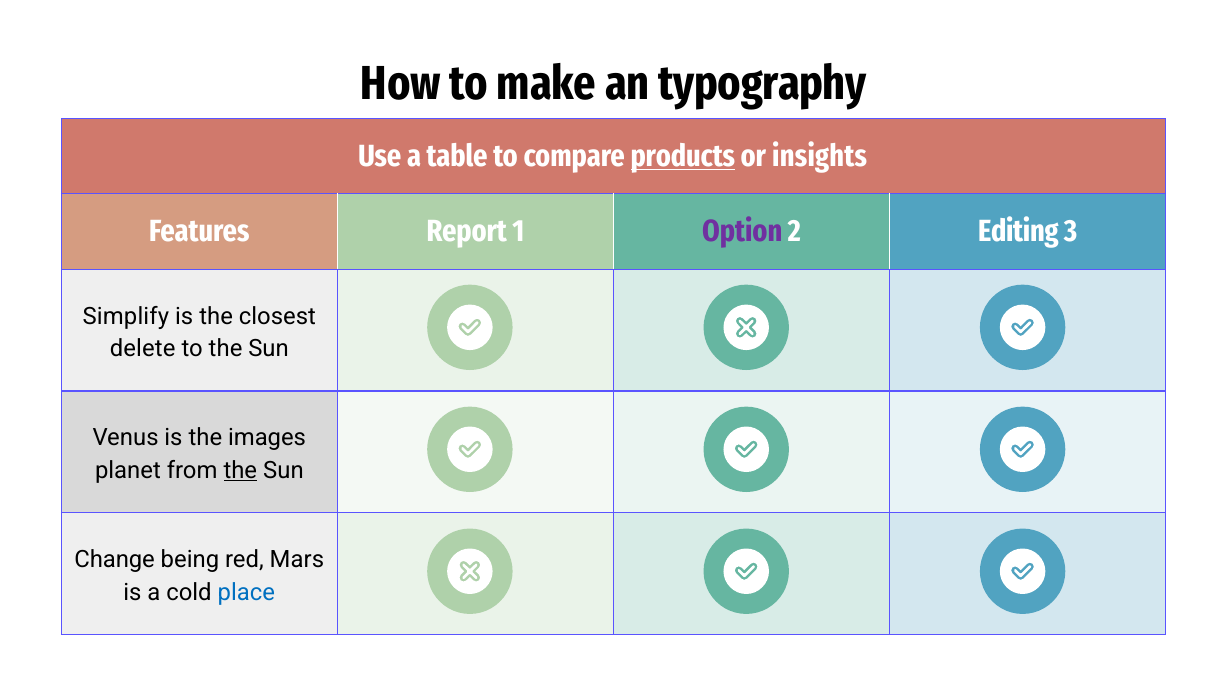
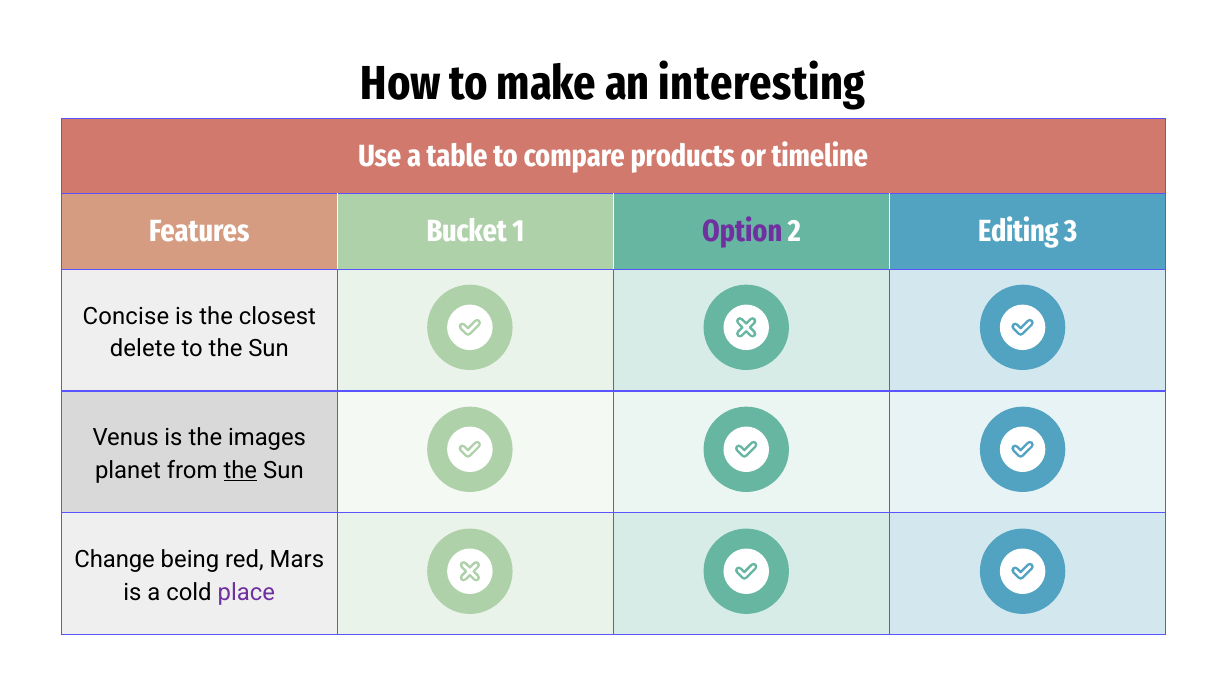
typography: typography -> interesting
products underline: present -> none
insights: insights -> timeline
Report: Report -> Bucket
Simplify: Simplify -> Concise
place colour: blue -> purple
